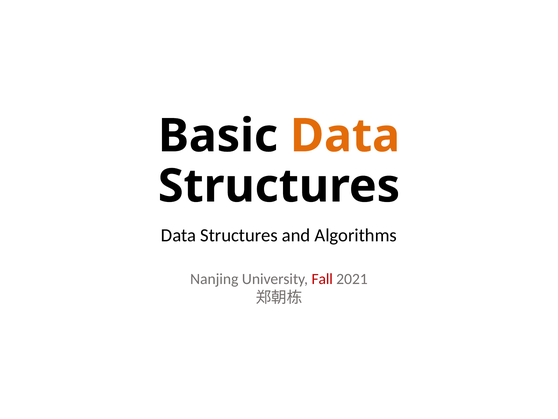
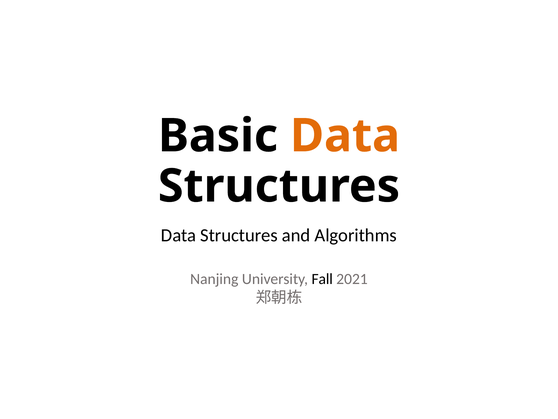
Fall colour: red -> black
